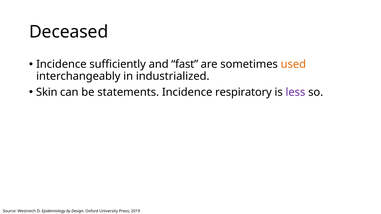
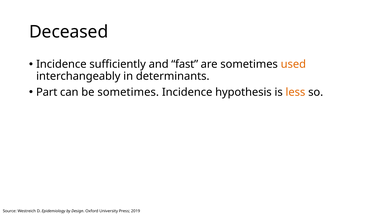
industrialized: industrialized -> determinants
Skin: Skin -> Part
be statements: statements -> sometimes
respiratory: respiratory -> hypothesis
less colour: purple -> orange
